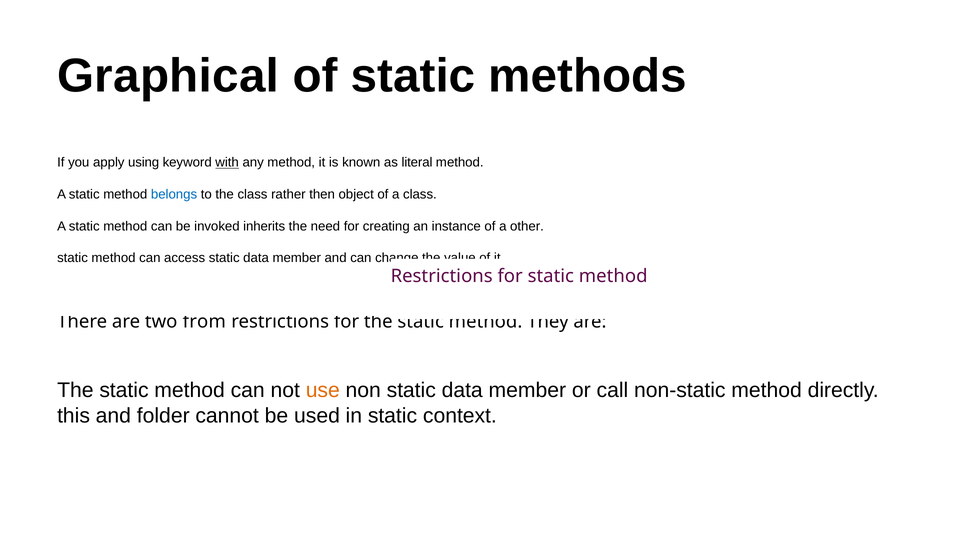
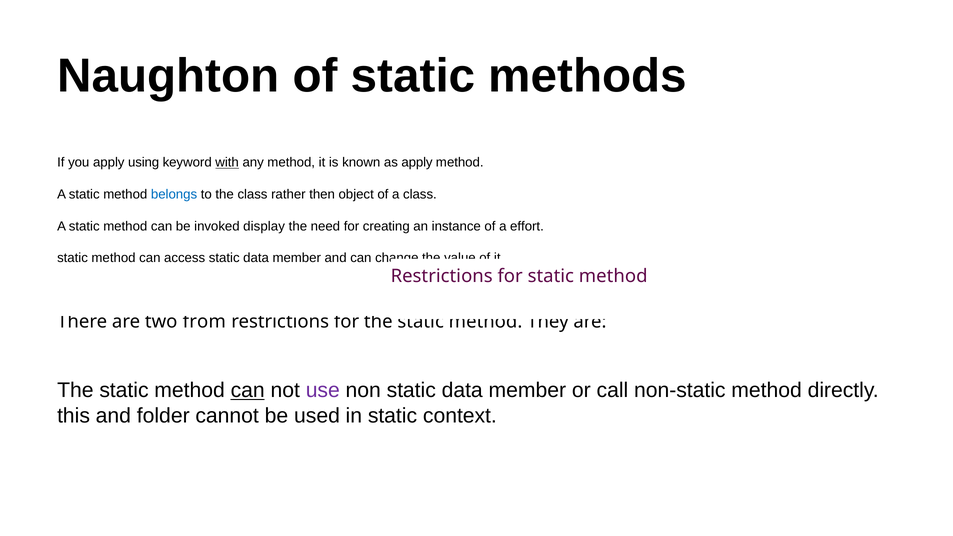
Graphical: Graphical -> Naughton
as literal: literal -> apply
inherits: inherits -> display
other: other -> effort
can at (248, 390) underline: none -> present
use colour: orange -> purple
